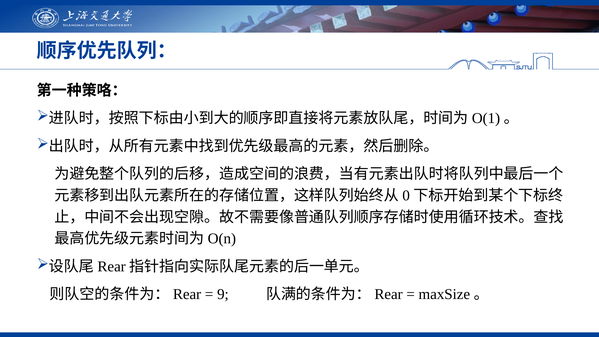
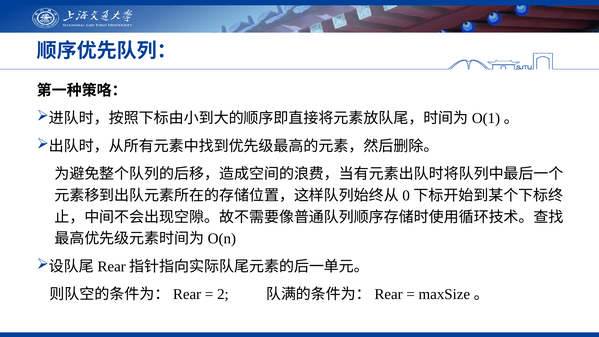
9: 9 -> 2
